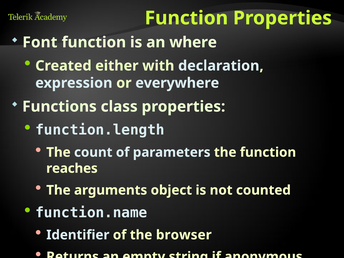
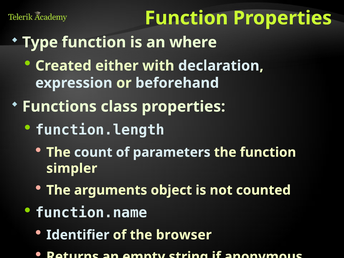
Font: Font -> Type
everywhere: everywhere -> beforehand
reaches: reaches -> simpler
